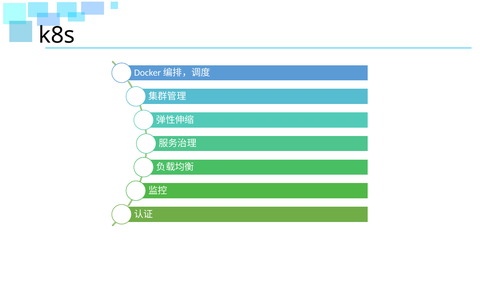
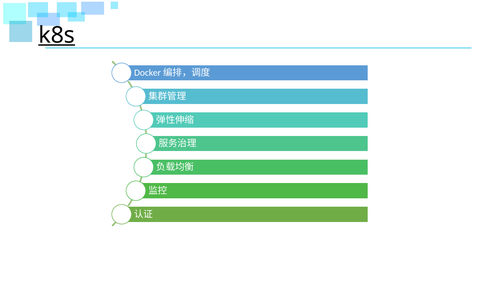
k8s underline: none -> present
